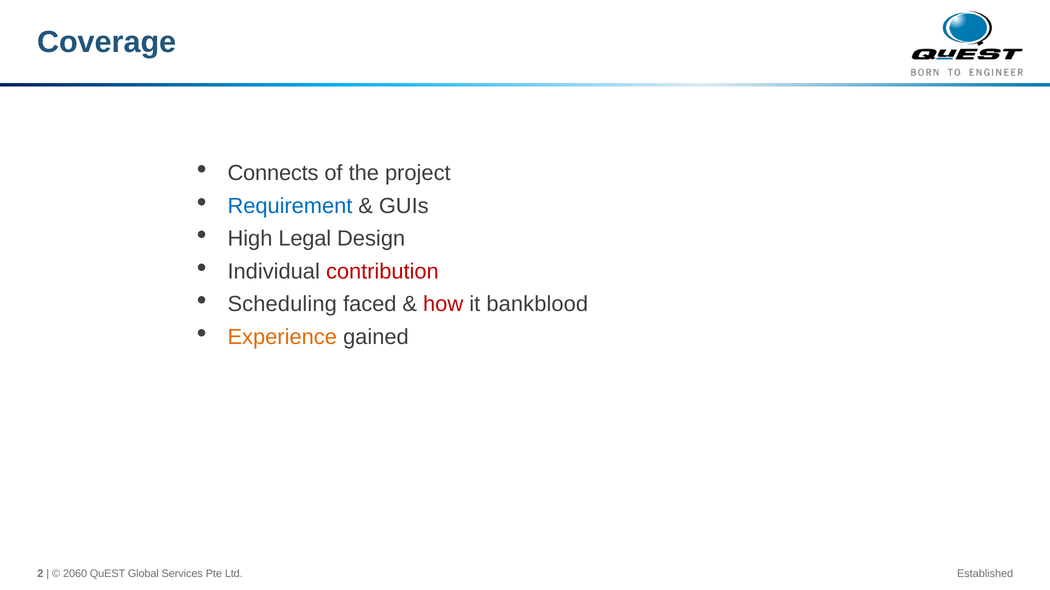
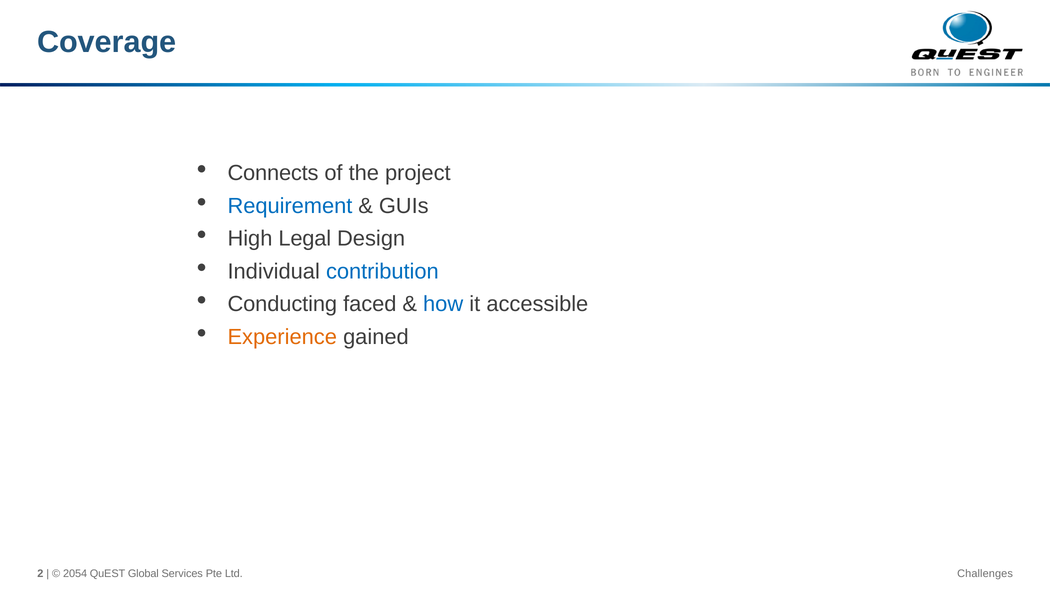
contribution colour: red -> blue
Scheduling: Scheduling -> Conducting
how colour: red -> blue
bankblood: bankblood -> accessible
2060: 2060 -> 2054
Established: Established -> Challenges
